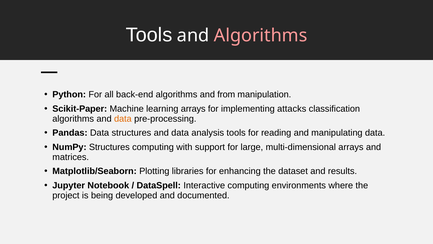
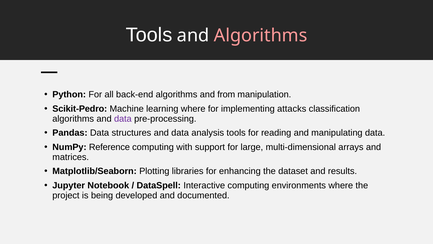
Scikit-Paper: Scikit-Paper -> Scikit-Pedro
learning arrays: arrays -> where
data at (123, 118) colour: orange -> purple
NumPy Structures: Structures -> Reference
